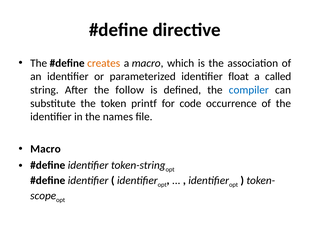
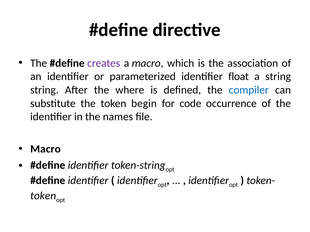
creates colour: orange -> purple
a called: called -> string
follow: follow -> where
printf: printf -> begin
scope at (43, 196): scope -> token
